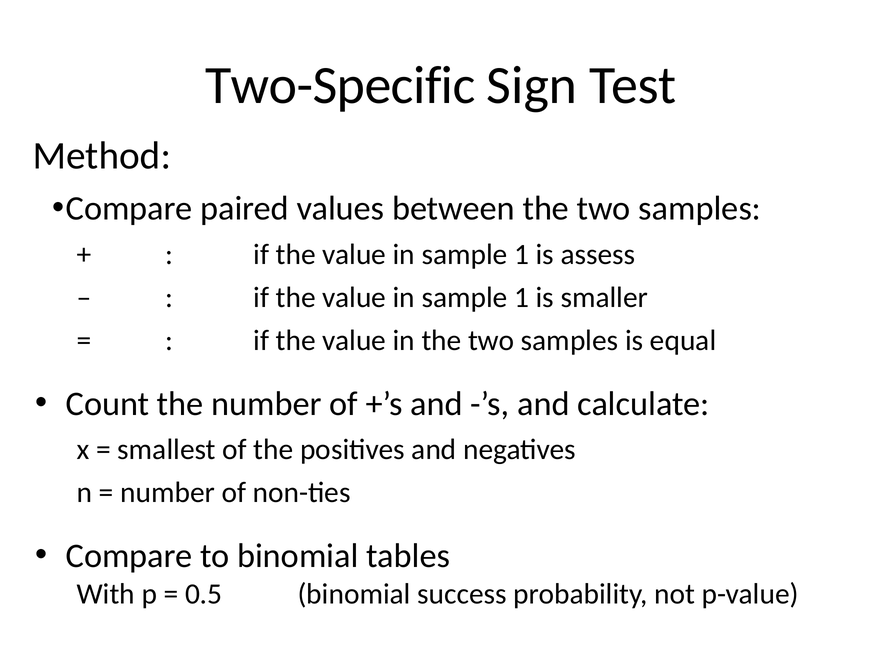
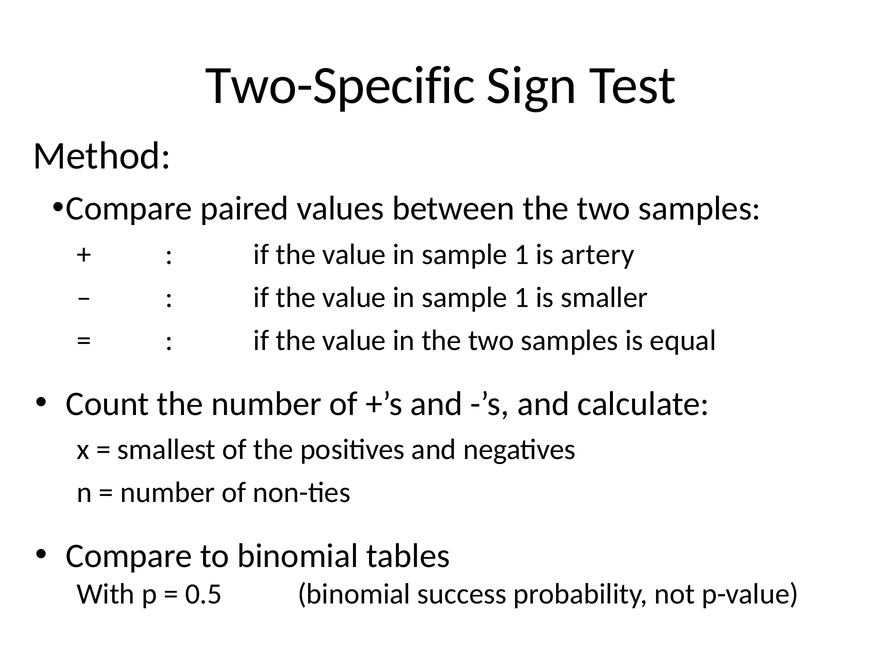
assess: assess -> artery
